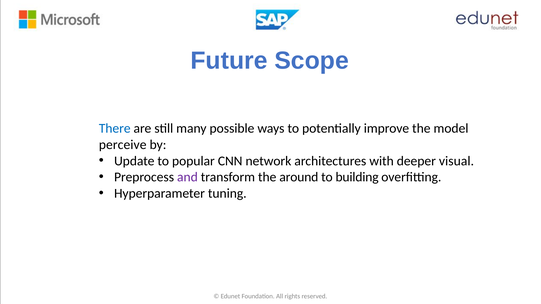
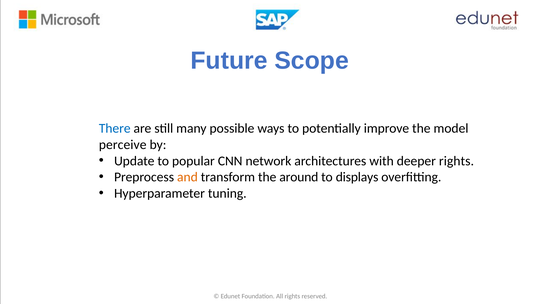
deeper visual: visual -> rights
and colour: purple -> orange
building: building -> displays
